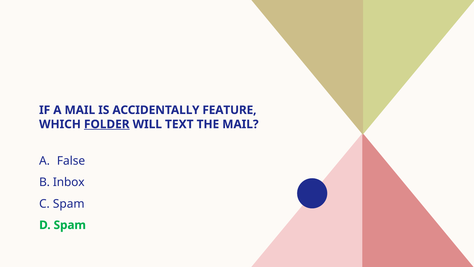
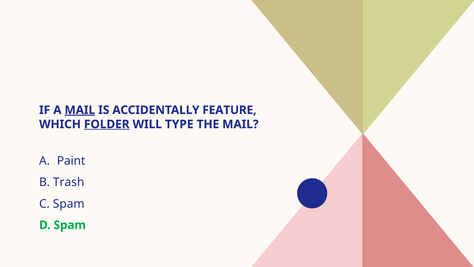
MAIL at (80, 110) underline: none -> present
TEXT: TEXT -> TYPE
False: False -> Paint
Inbox: Inbox -> Trash
